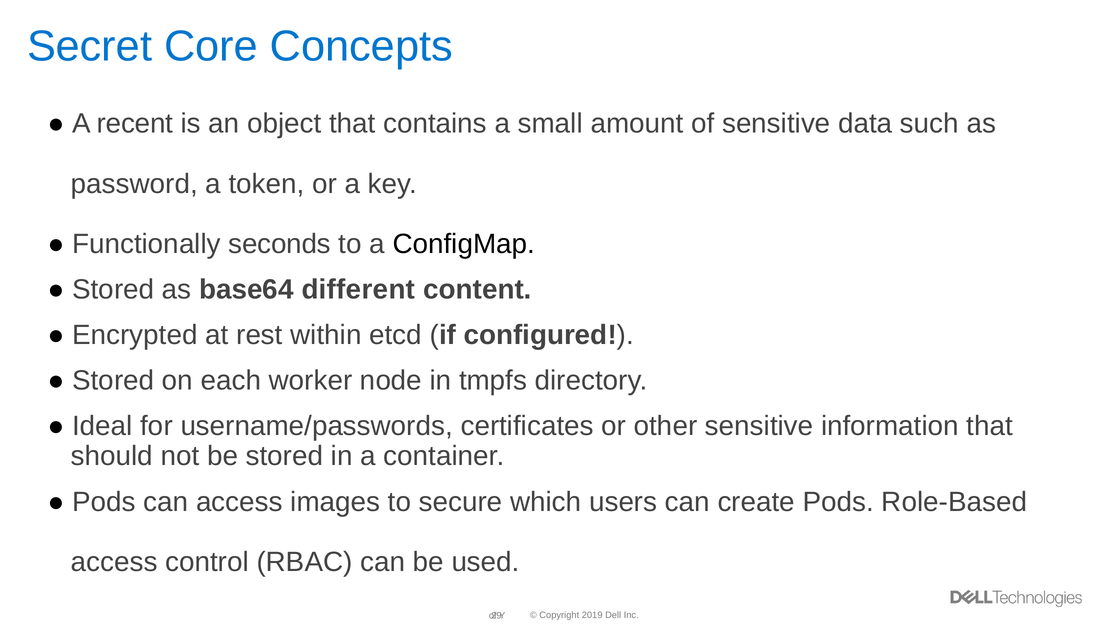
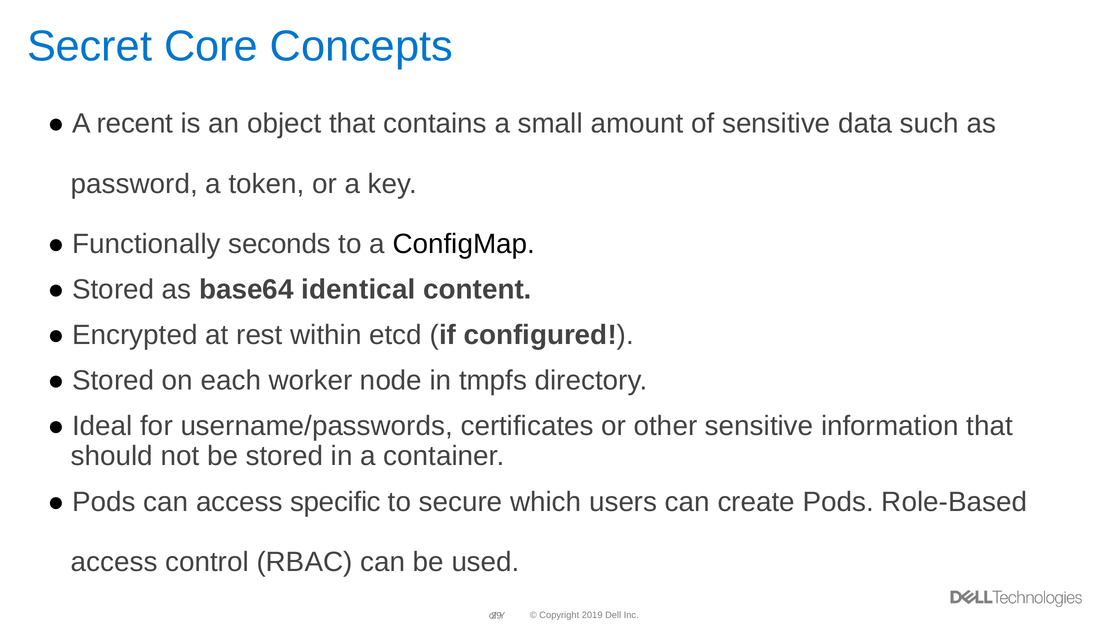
different: different -> identical
images: images -> specific
